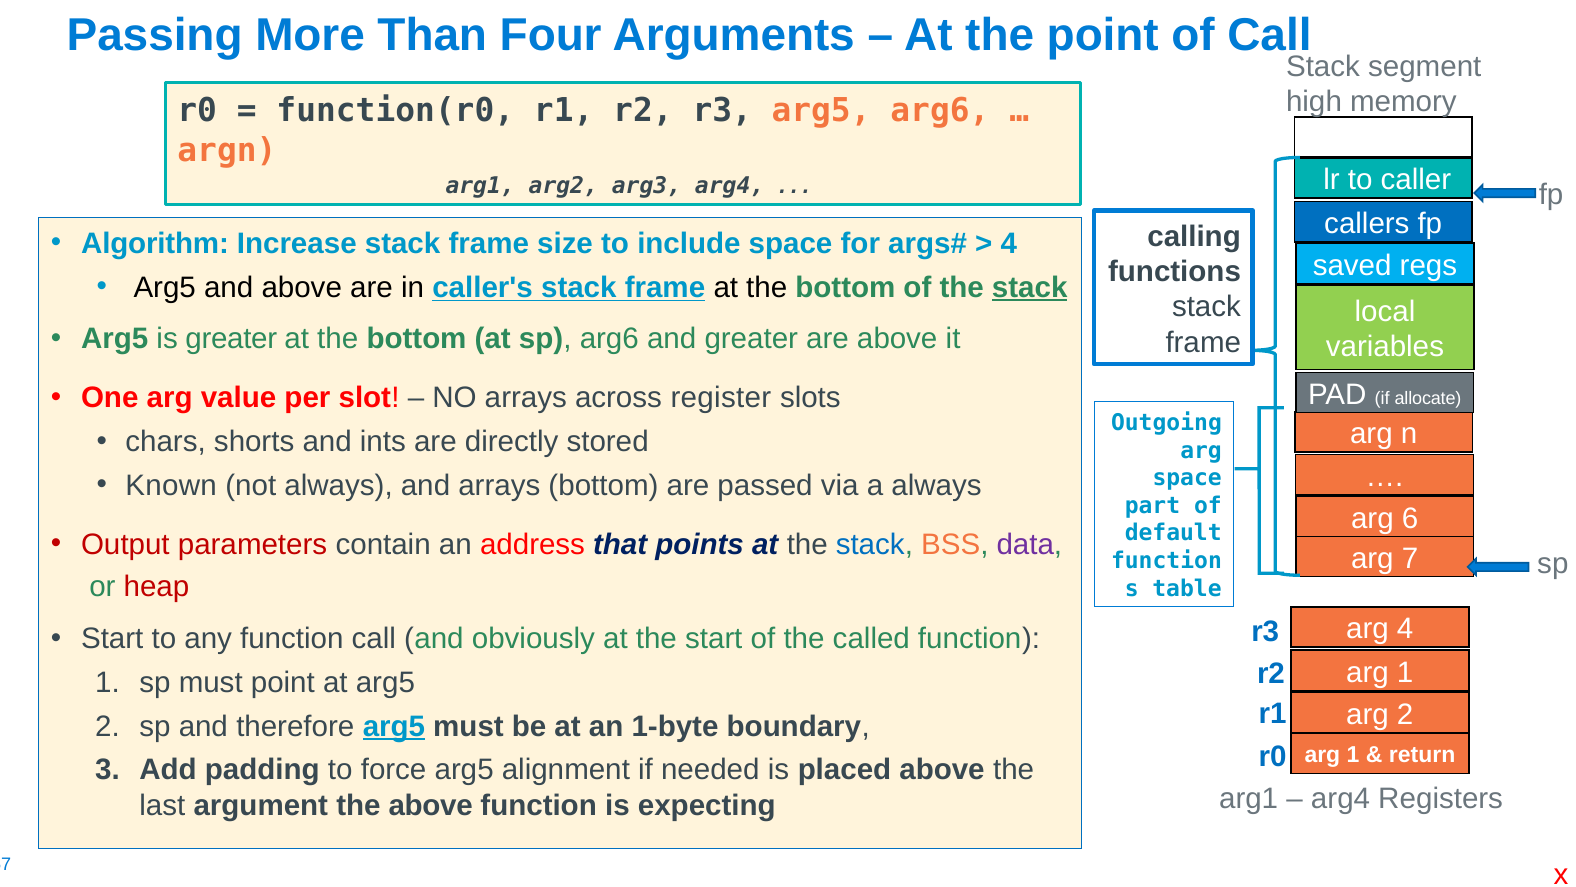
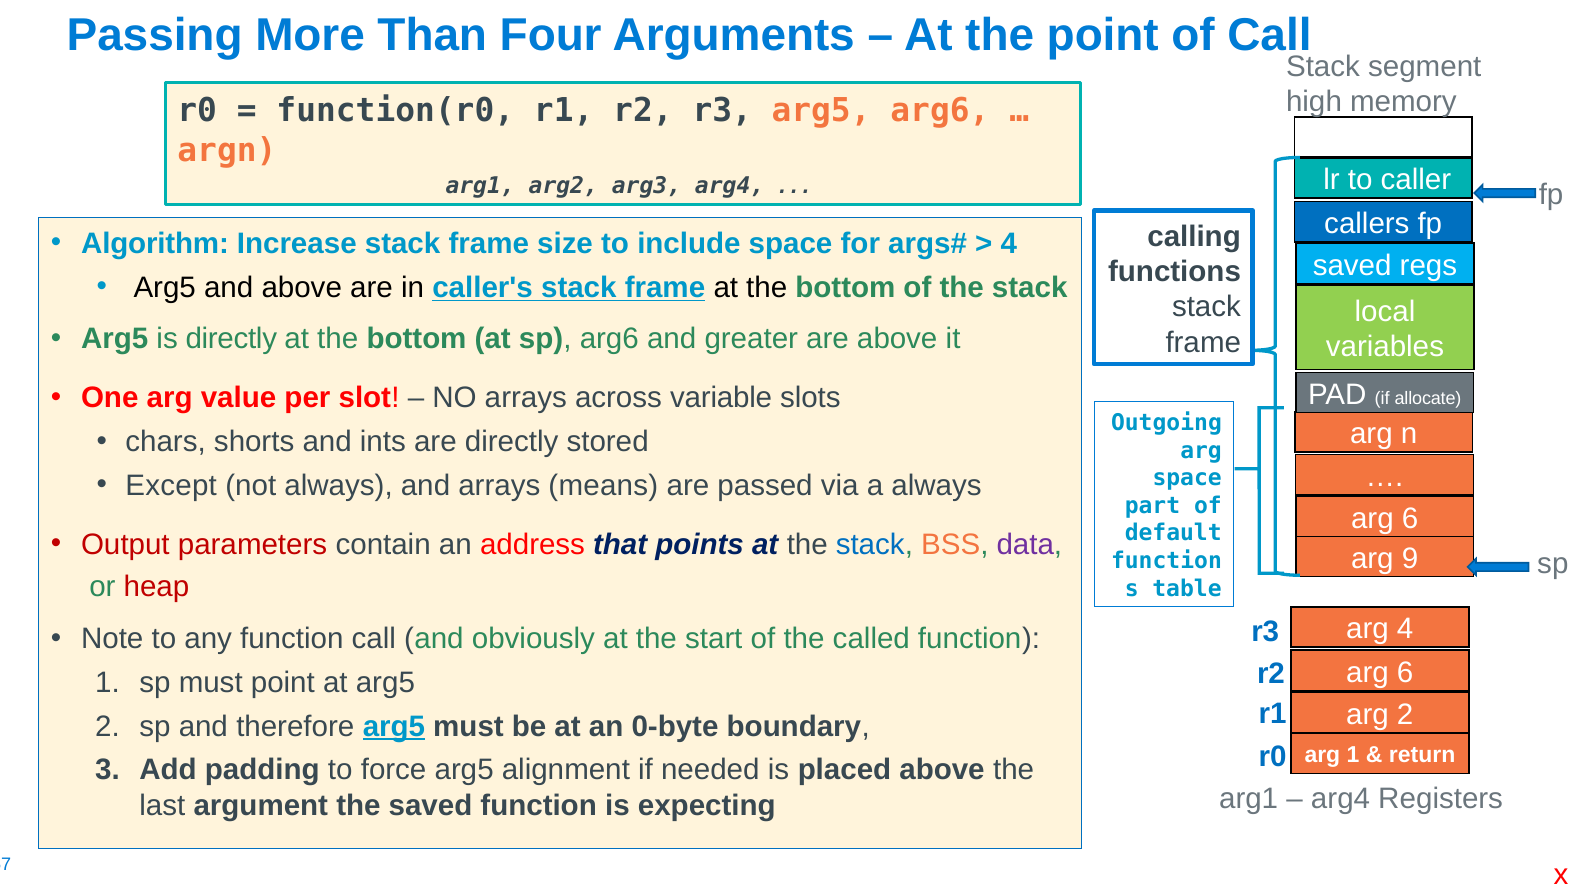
stack at (1030, 287) underline: present -> none
is greater: greater -> directly
register: register -> variable
Known: Known -> Except
arrays bottom: bottom -> means
7: 7 -> 9
Start at (112, 639): Start -> Note
1 at (1405, 672): 1 -> 6
1-byte: 1-byte -> 0-byte
the above: above -> saved
